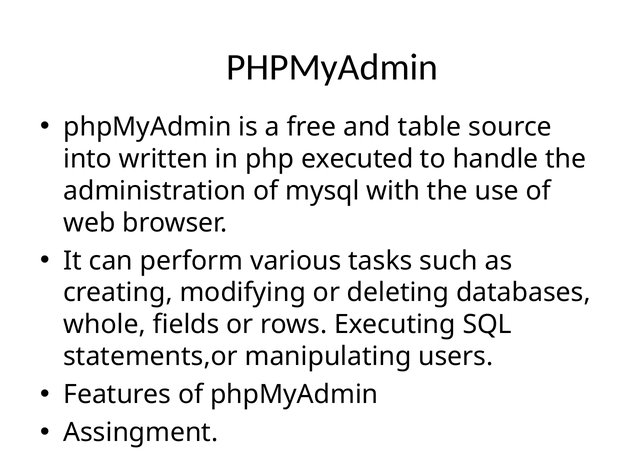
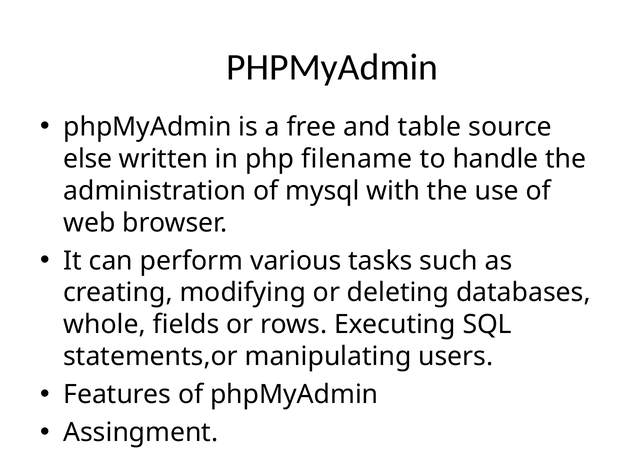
into: into -> else
executed: executed -> filename
